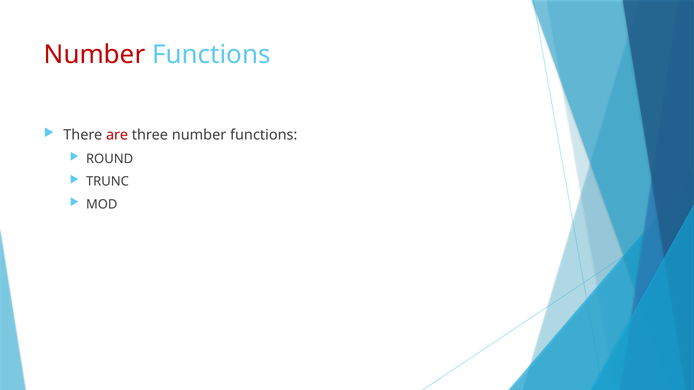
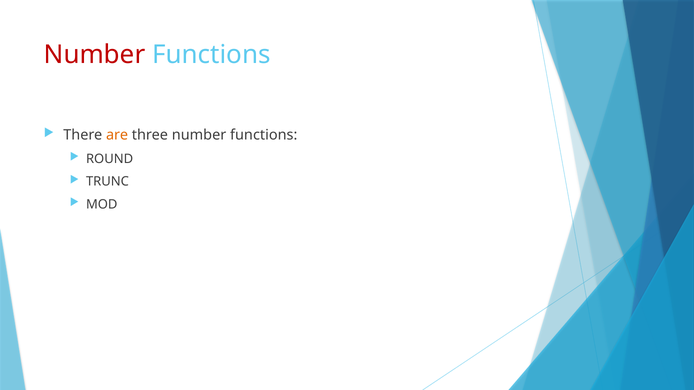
are colour: red -> orange
